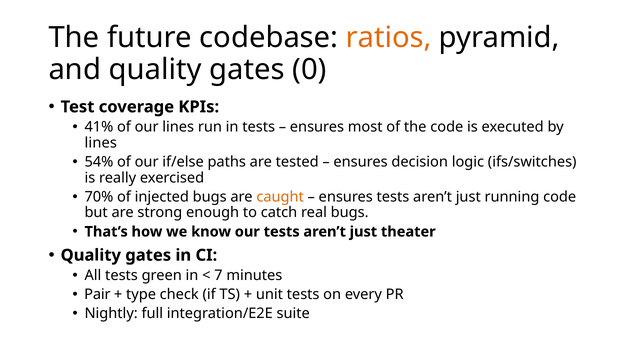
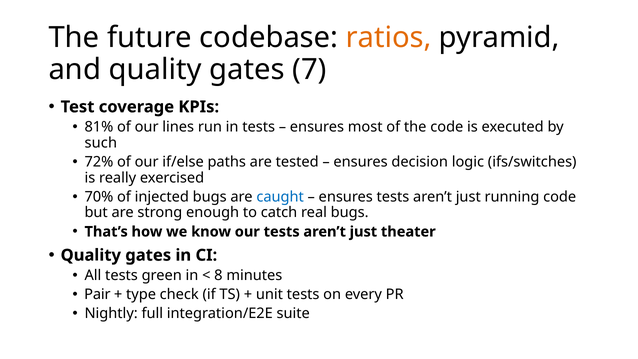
0: 0 -> 7
41%: 41% -> 81%
lines at (101, 143): lines -> such
54%: 54% -> 72%
caught colour: orange -> blue
7: 7 -> 8
